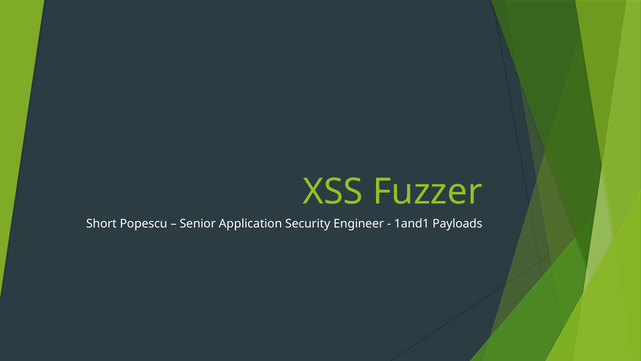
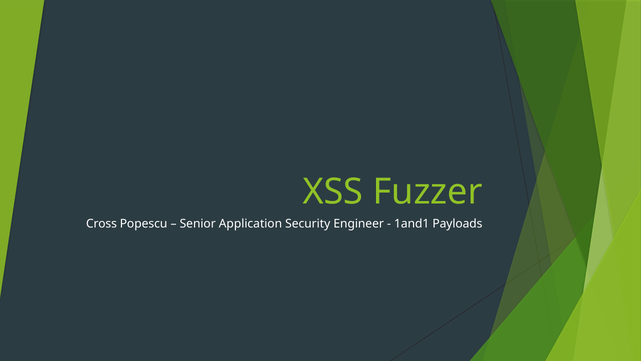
Short: Short -> Cross
